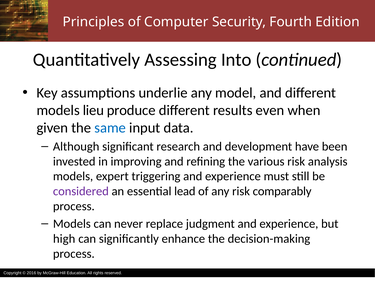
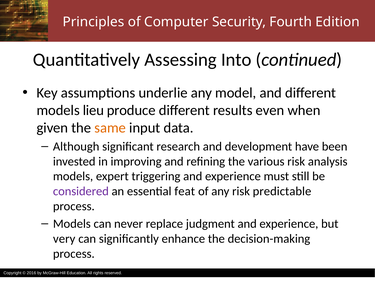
same colour: blue -> orange
lead: lead -> feat
comparably: comparably -> predictable
high: high -> very
